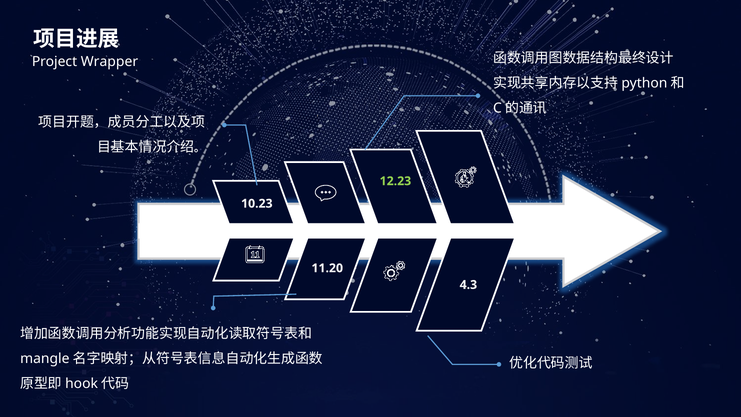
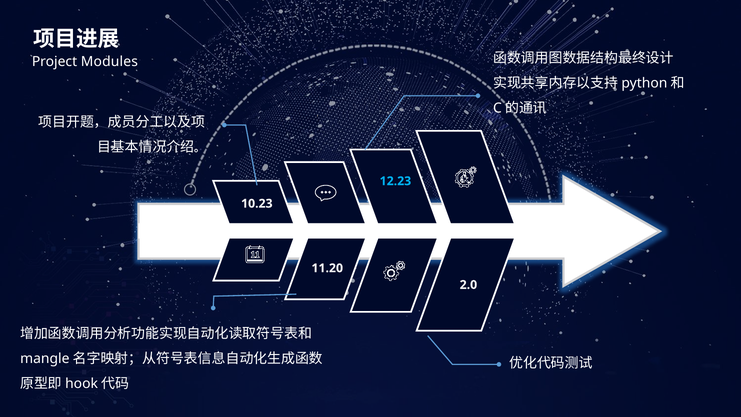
Wrapper: Wrapper -> Modules
12.23 colour: light green -> light blue
4.3: 4.3 -> 2.0
